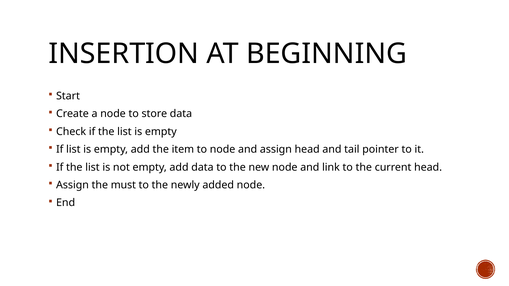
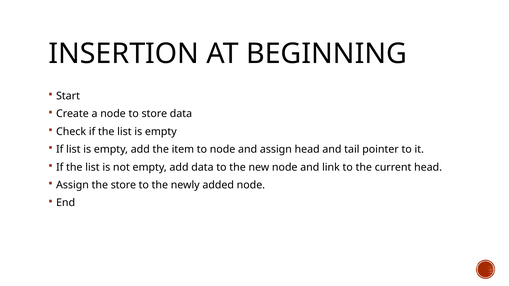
the must: must -> store
